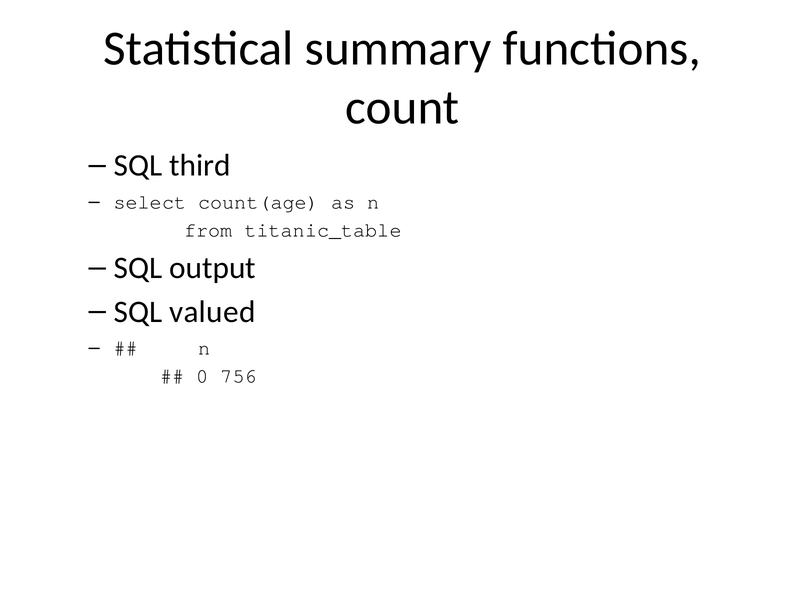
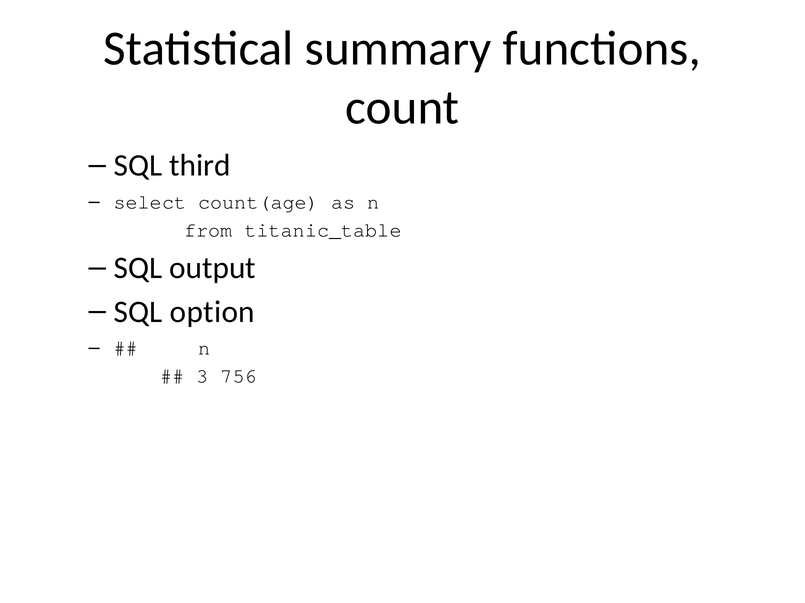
valued: valued -> option
0: 0 -> 3
